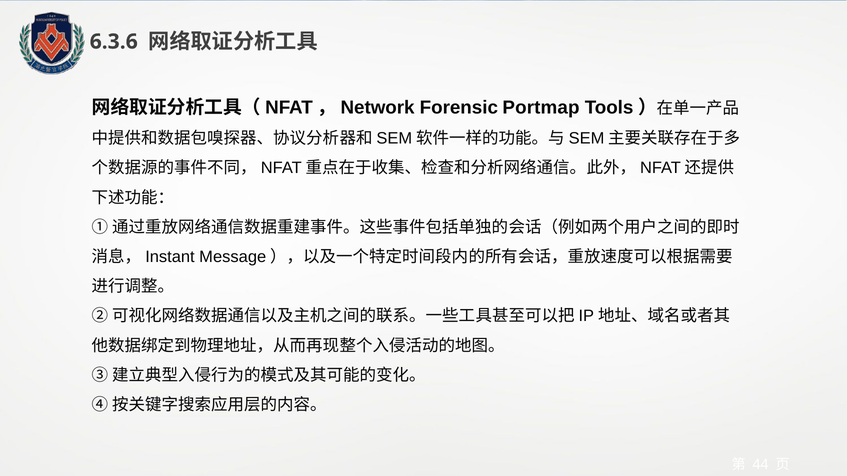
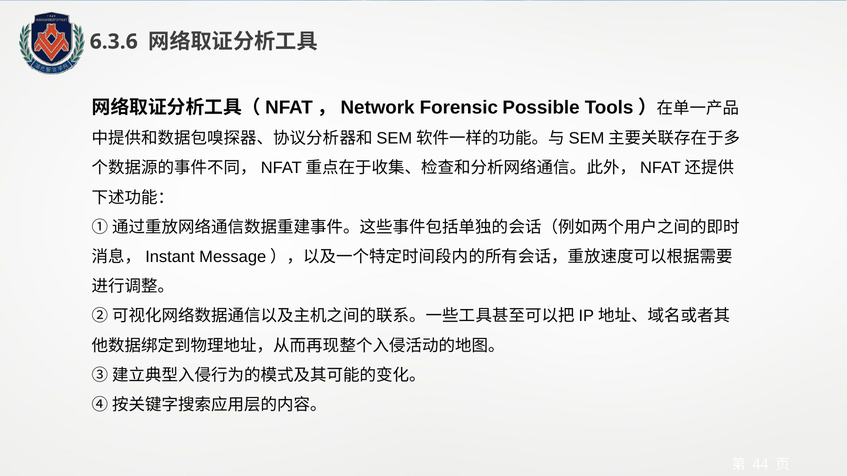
Portmap: Portmap -> Possible
